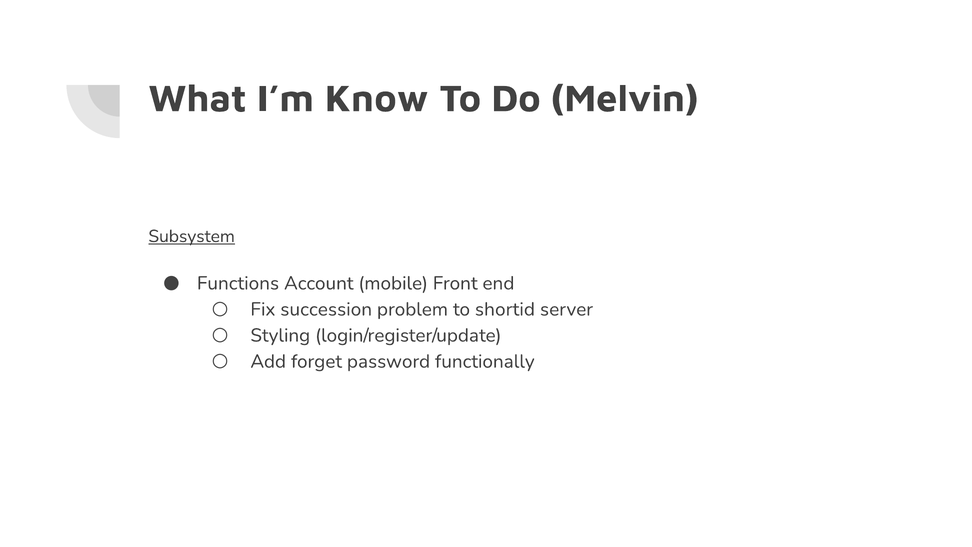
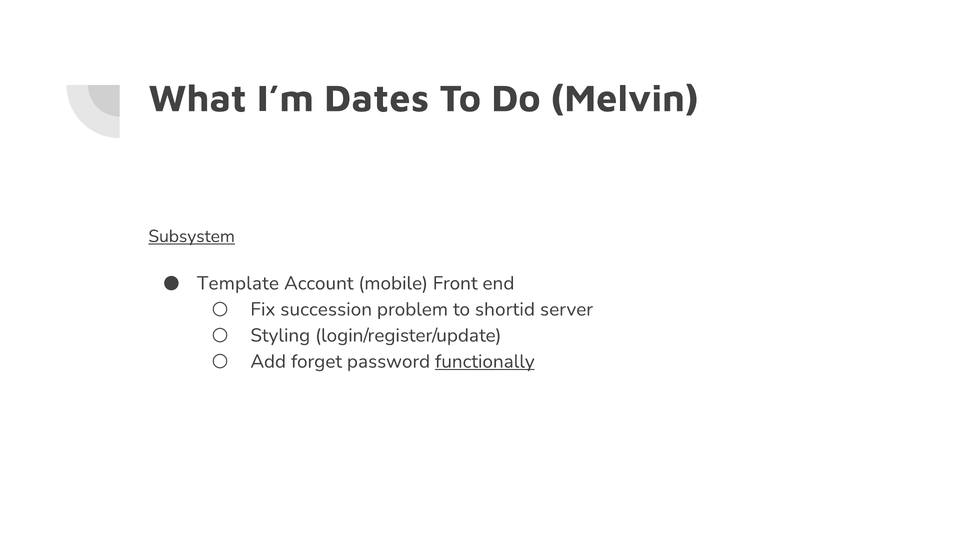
Know: Know -> Dates
Functions: Functions -> Template
functionally underline: none -> present
